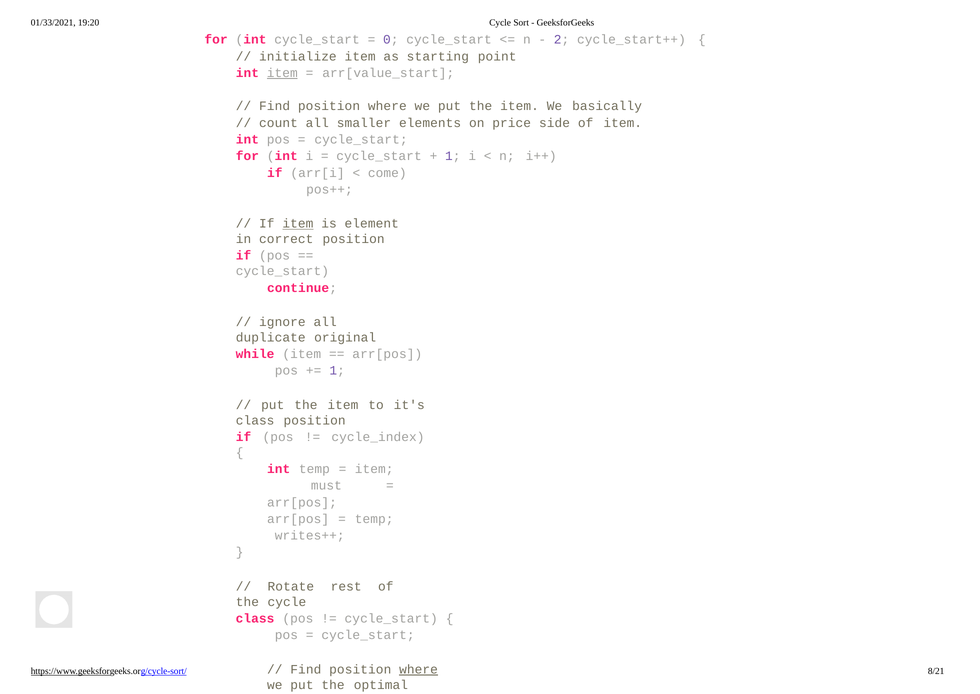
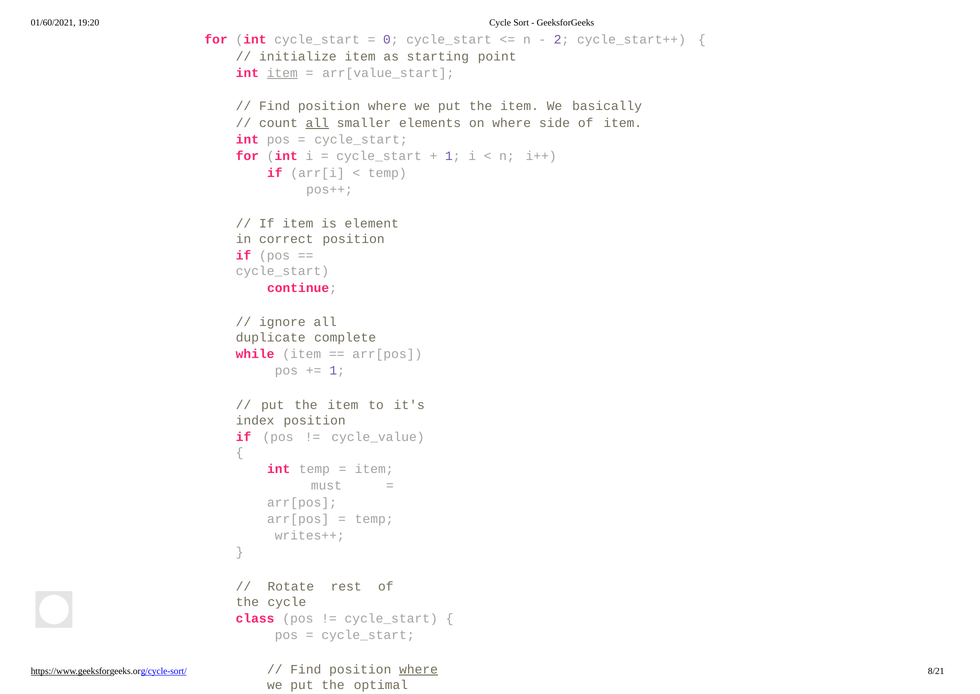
01/33/2021: 01/33/2021 -> 01/60/2021
all at (317, 123) underline: none -> present
on price: price -> where
come at (387, 173): come -> temp
item at (298, 223) underline: present -> none
original: original -> complete
class at (255, 420): class -> index
cycle_index: cycle_index -> cycle_value
